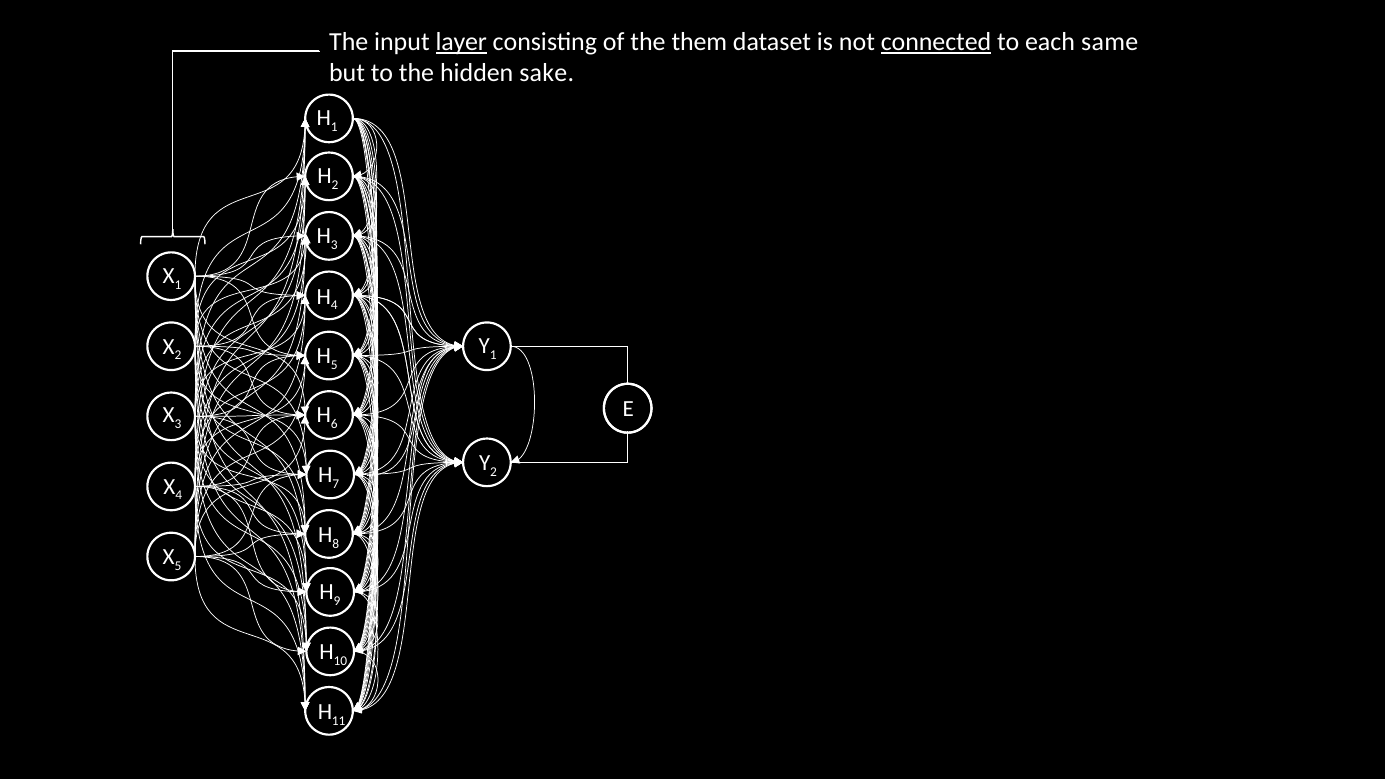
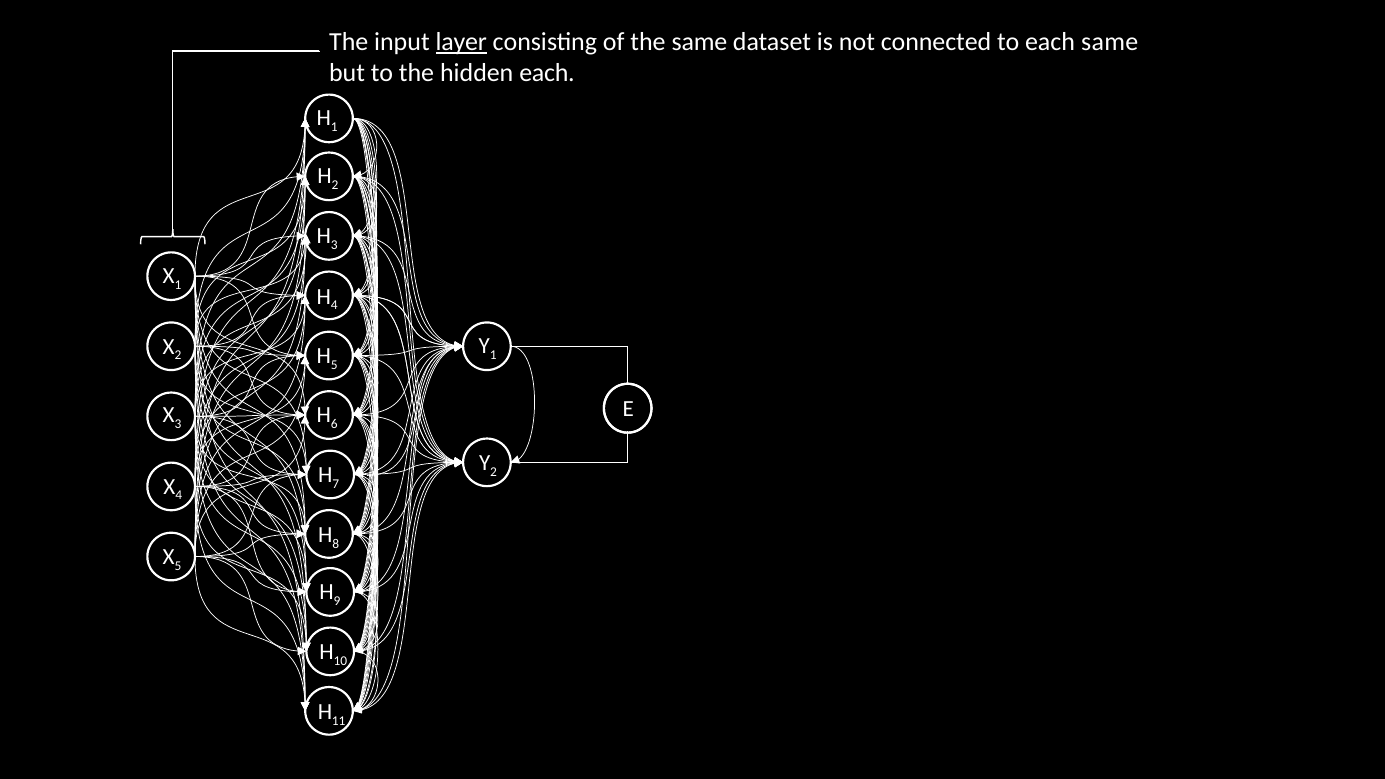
the them: them -> same
connected underline: present -> none
hidden sake: sake -> each
